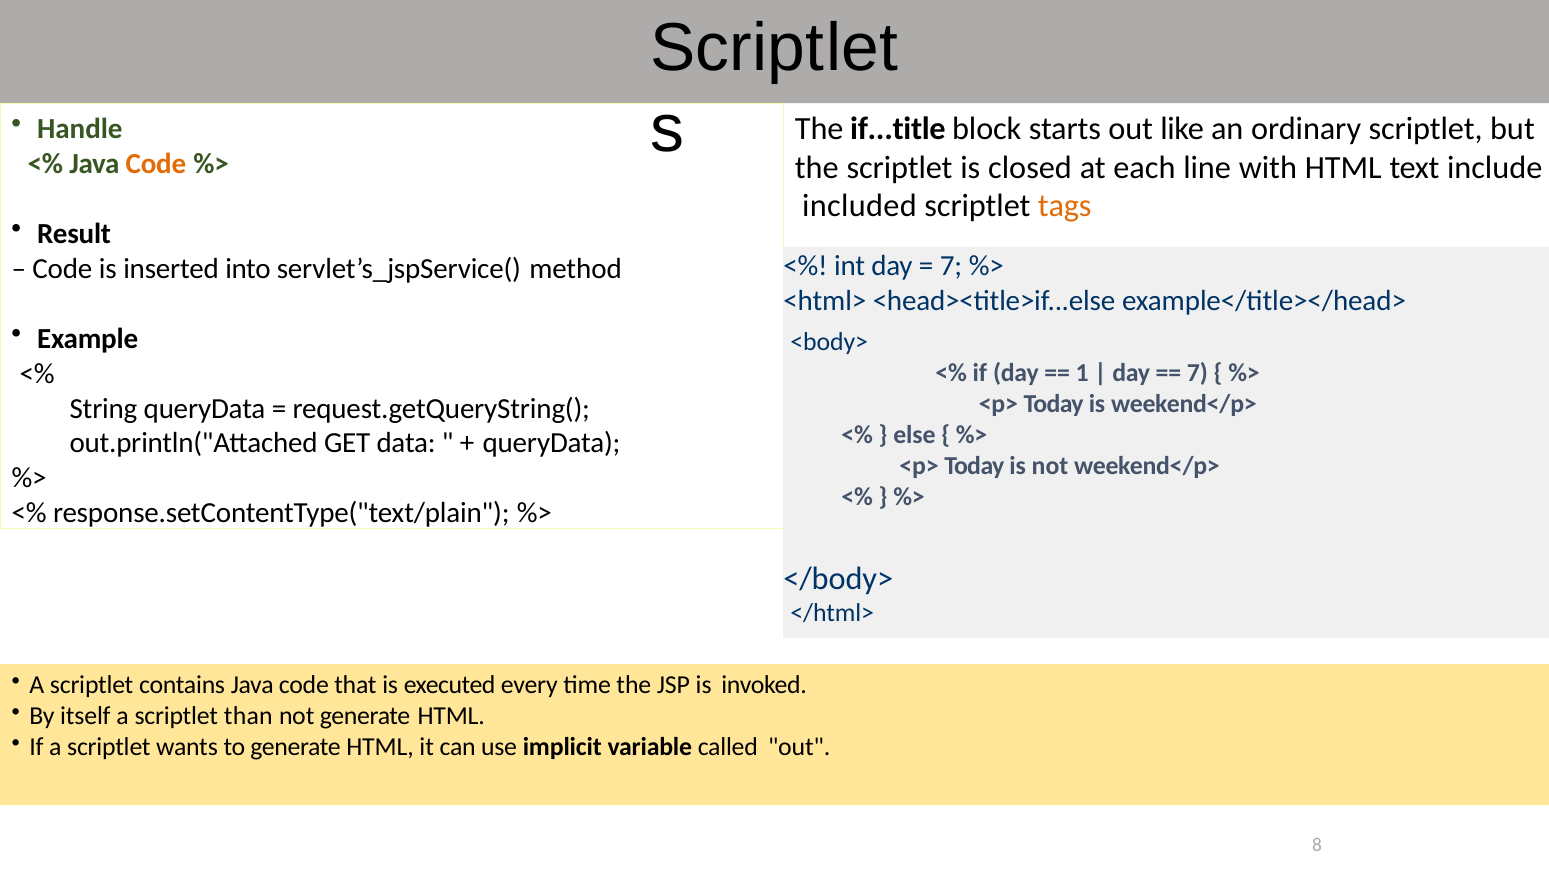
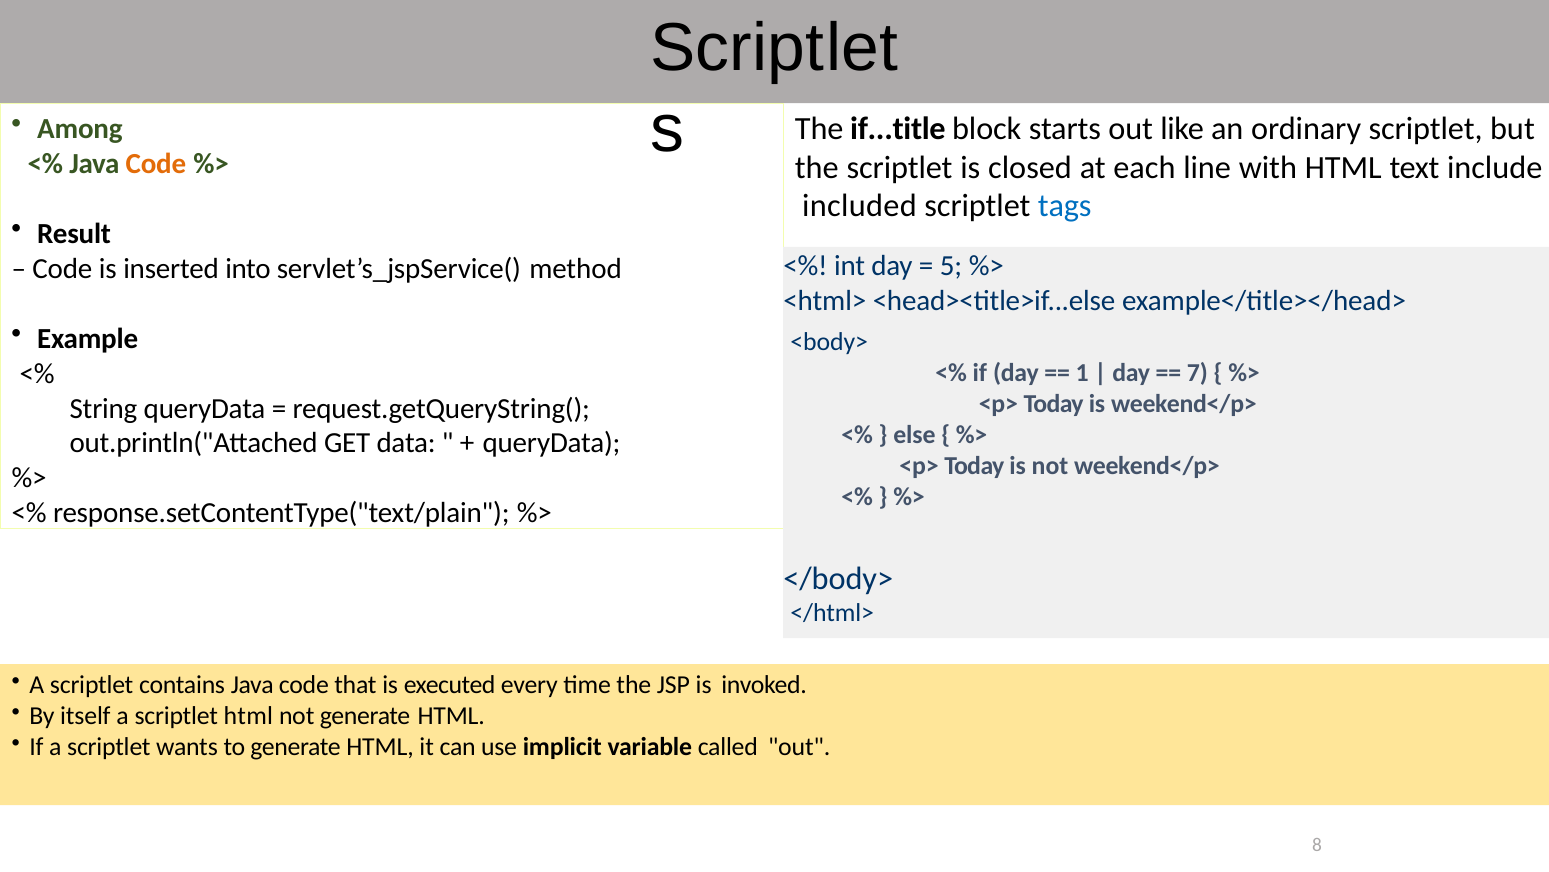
Handle: Handle -> Among
tags colour: orange -> blue
7 at (951, 266): 7 -> 5
scriptlet than: than -> html
